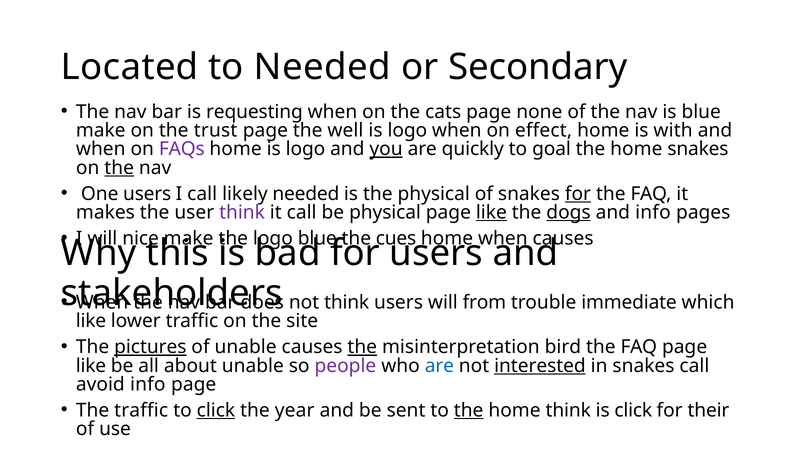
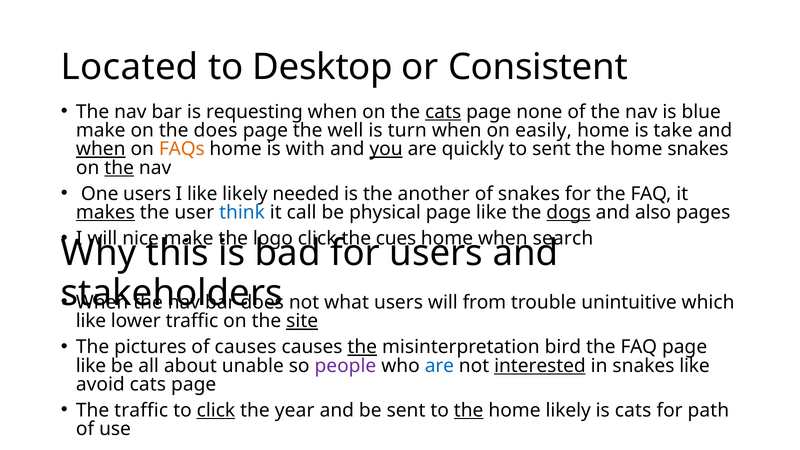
to Needed: Needed -> Desktop
Secondary: Secondary -> Consistent
cats at (443, 112) underline: none -> present
the trust: trust -> does
logo at (407, 130): logo -> turn
effect: effect -> easily
with: with -> take
when at (101, 149) underline: none -> present
FAQs colour: purple -> orange
home is logo: logo -> with
to goal: goal -> sent
I call: call -> like
the physical: physical -> another
for at (578, 194) underline: present -> none
makes underline: none -> present
think at (242, 212) colour: purple -> blue
like at (491, 212) underline: present -> none
and info: info -> also
blue at (317, 238): blue -> click
when causes: causes -> search
not think: think -> what
immediate: immediate -> unintuitive
site underline: none -> present
pictures underline: present -> none
of unable: unable -> causes
snakes call: call -> like
avoid info: info -> cats
home think: think -> likely
is click: click -> cats
their: their -> path
